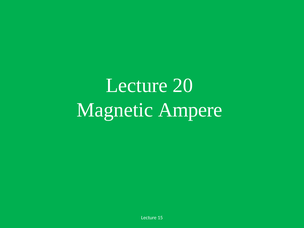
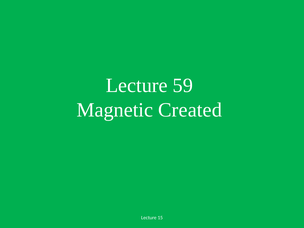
20: 20 -> 59
Ampere: Ampere -> Created
